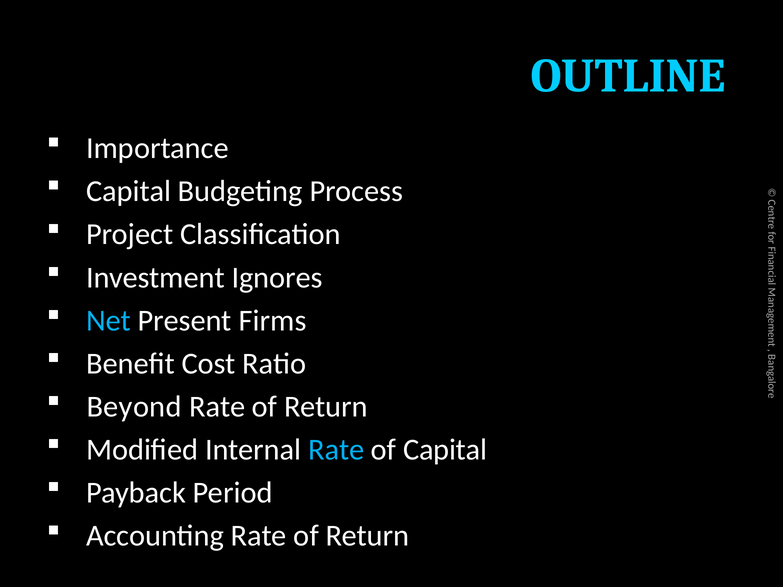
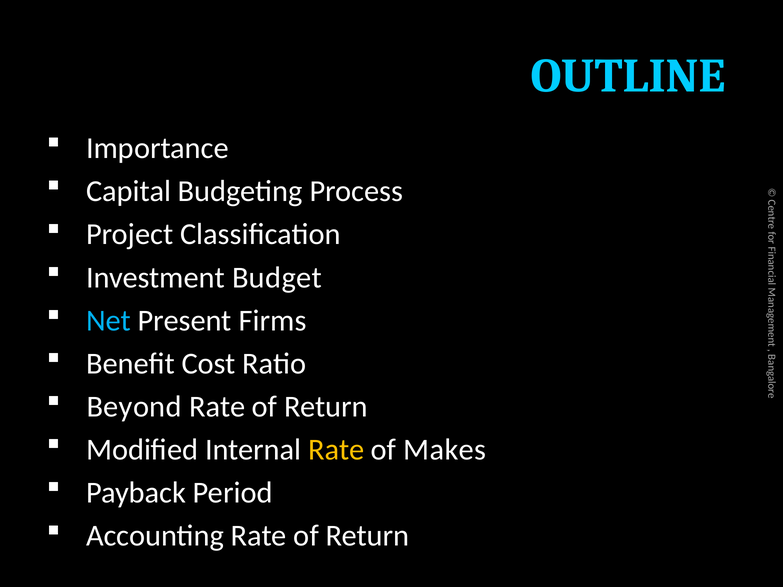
Ignores: Ignores -> Budget
Rate at (336, 450) colour: light blue -> yellow
of Capital: Capital -> Makes
